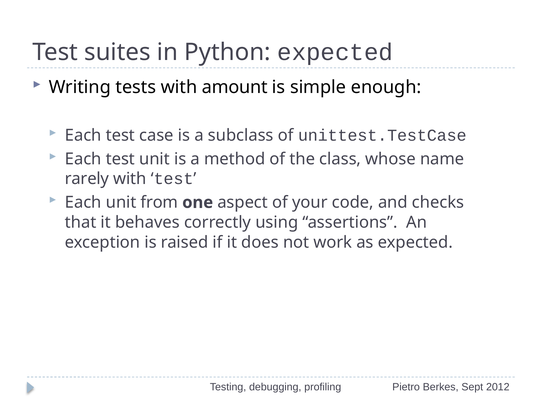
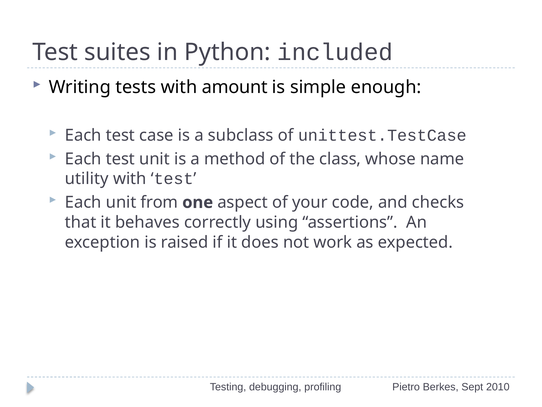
Python expected: expected -> included
rarely: rarely -> utility
2012: 2012 -> 2010
